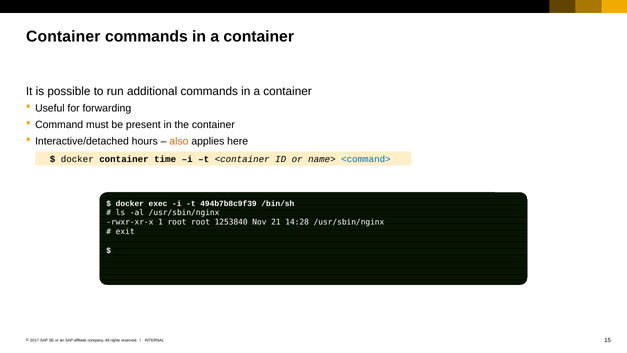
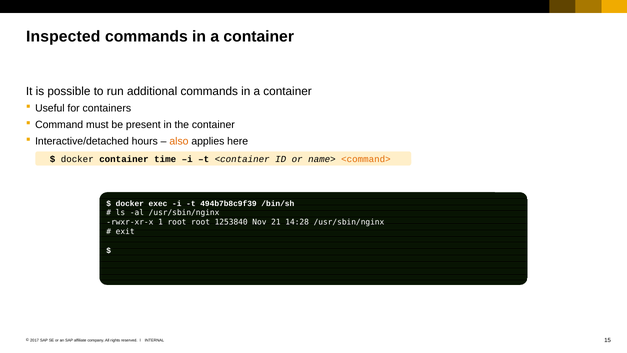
Container at (63, 36): Container -> Inspected
forwarding: forwarding -> containers
<command> colour: blue -> orange
